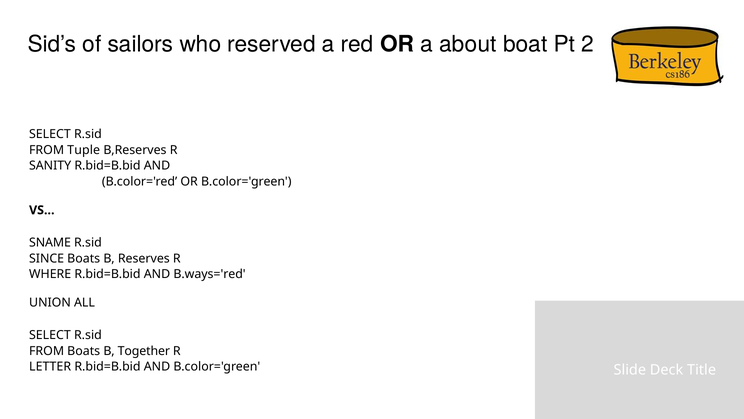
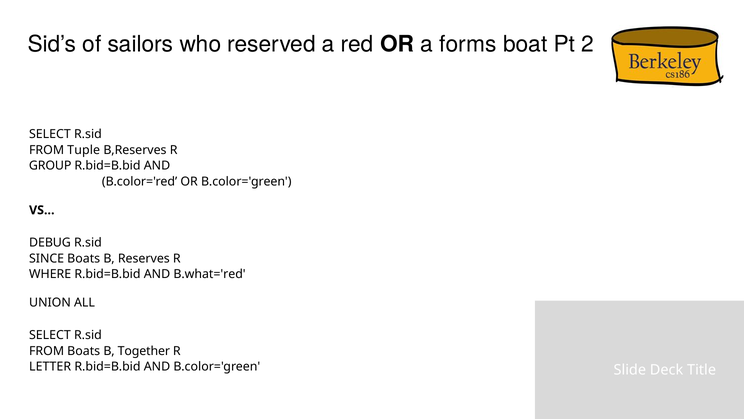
about: about -> forms
SANITY: SANITY -> GROUP
SNAME: SNAME -> DEBUG
B.ways='red: B.ways='red -> B.what='red
